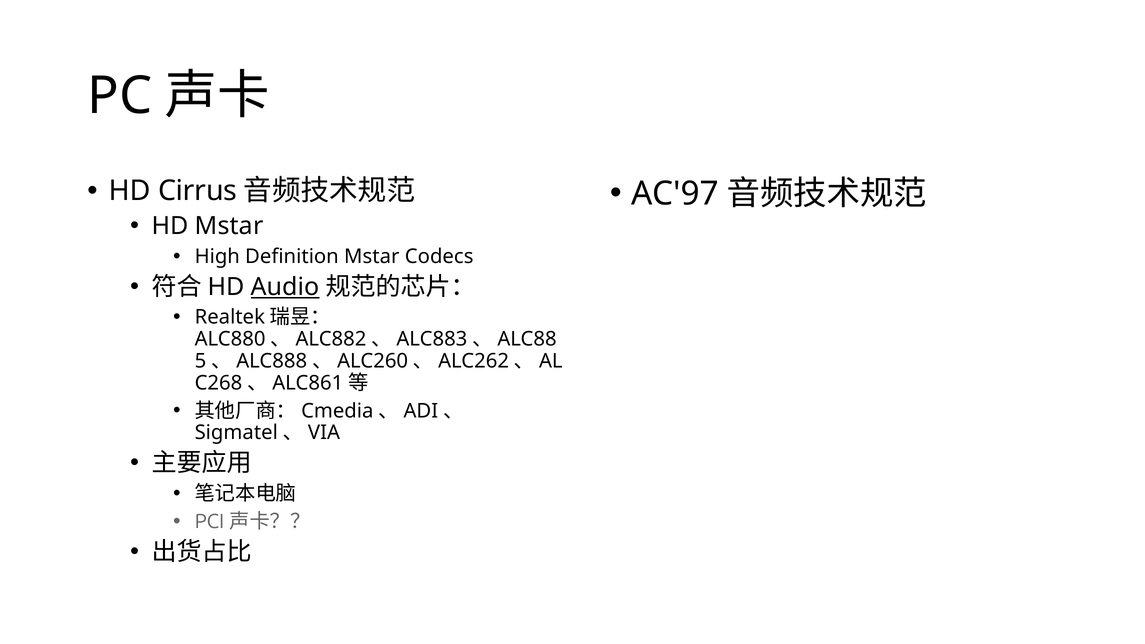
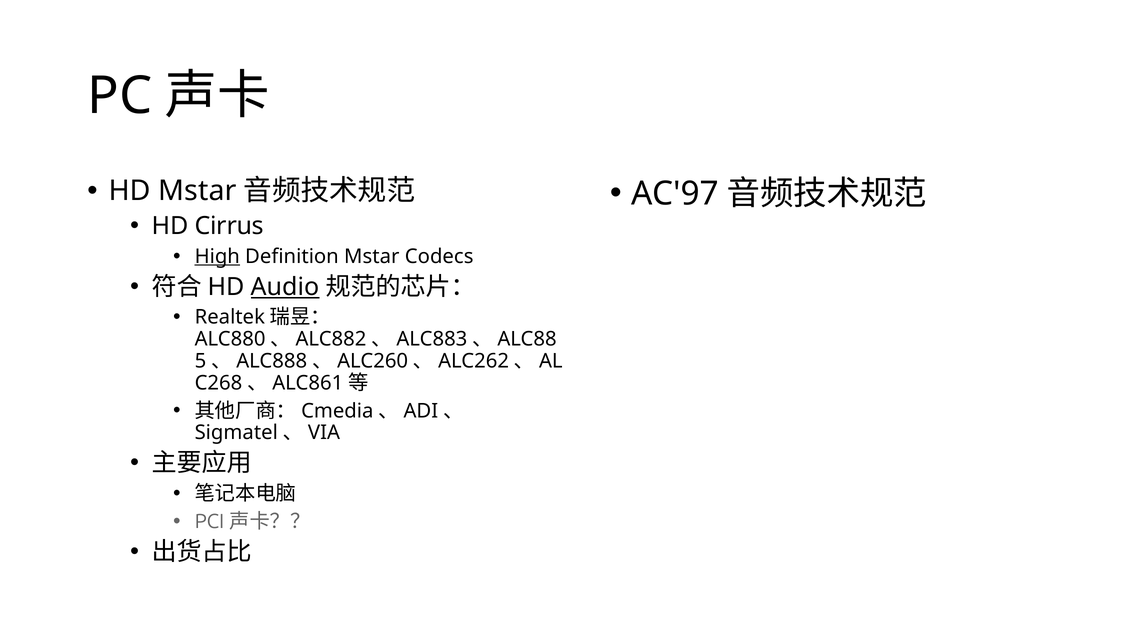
HD Cirrus: Cirrus -> Mstar
HD Mstar: Mstar -> Cirrus
High underline: none -> present
